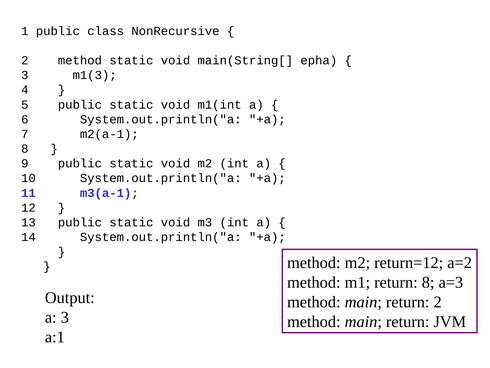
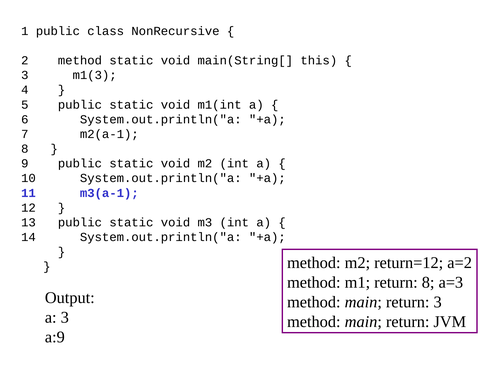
epha: epha -> this
return 2: 2 -> 3
a:1: a:1 -> a:9
